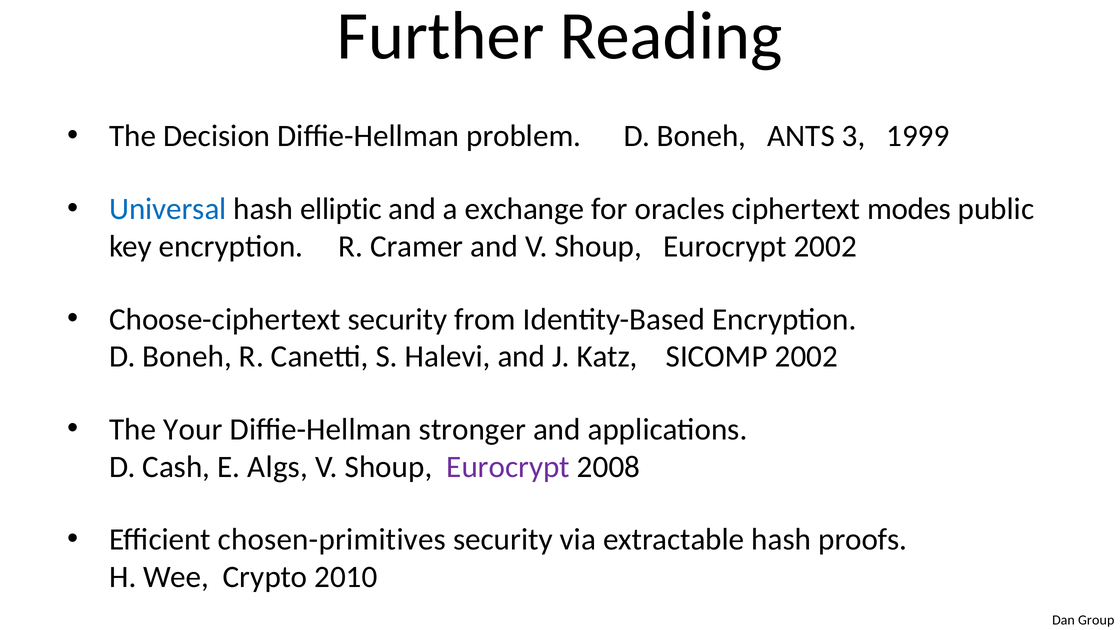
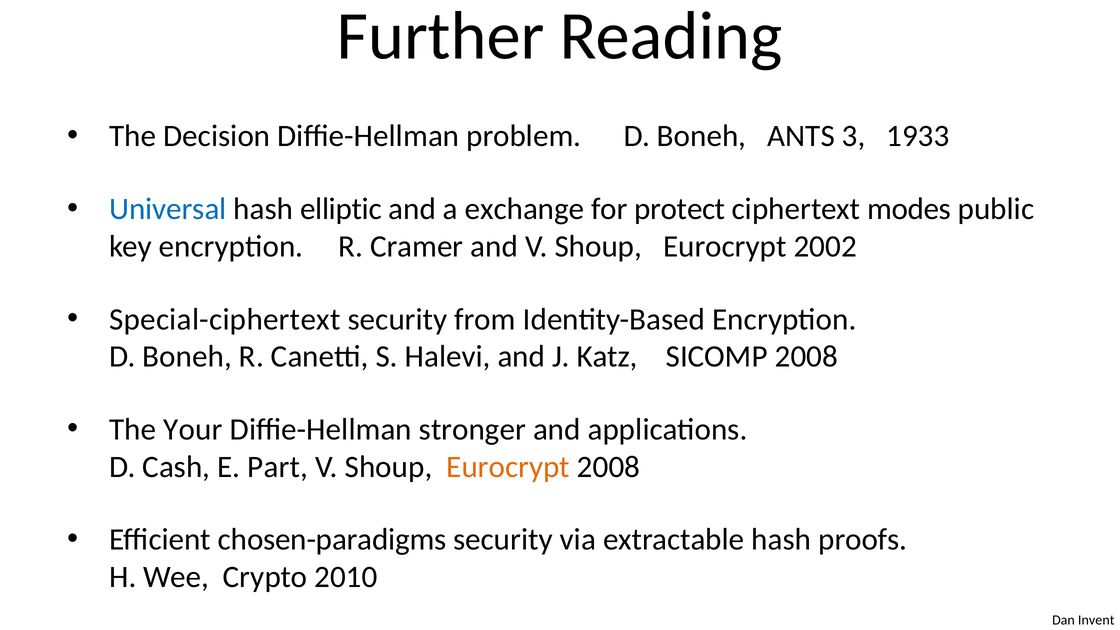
1999: 1999 -> 1933
oracles: oracles -> protect
Choose-ciphertext: Choose-ciphertext -> Special-ciphertext
SICOMP 2002: 2002 -> 2008
Algs: Algs -> Part
Eurocrypt at (508, 467) colour: purple -> orange
chosen-primitives: chosen-primitives -> chosen-paradigms
Group: Group -> Invent
